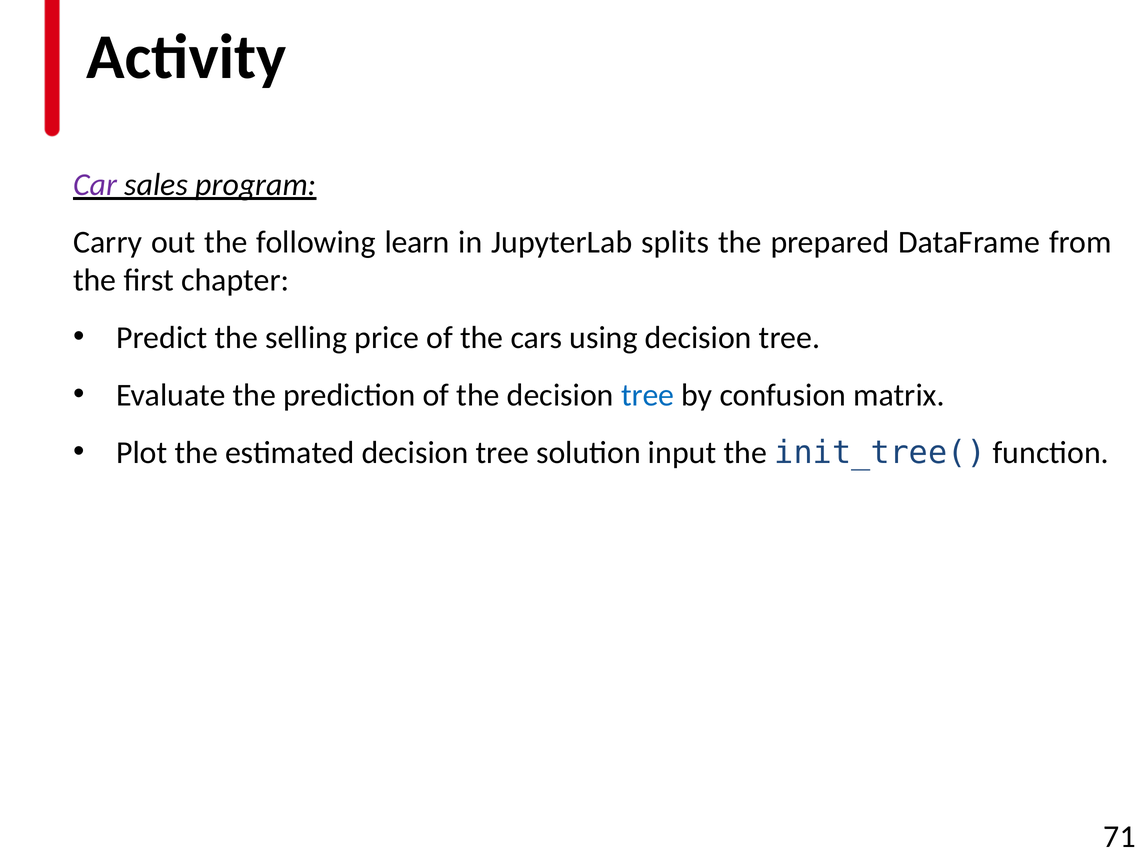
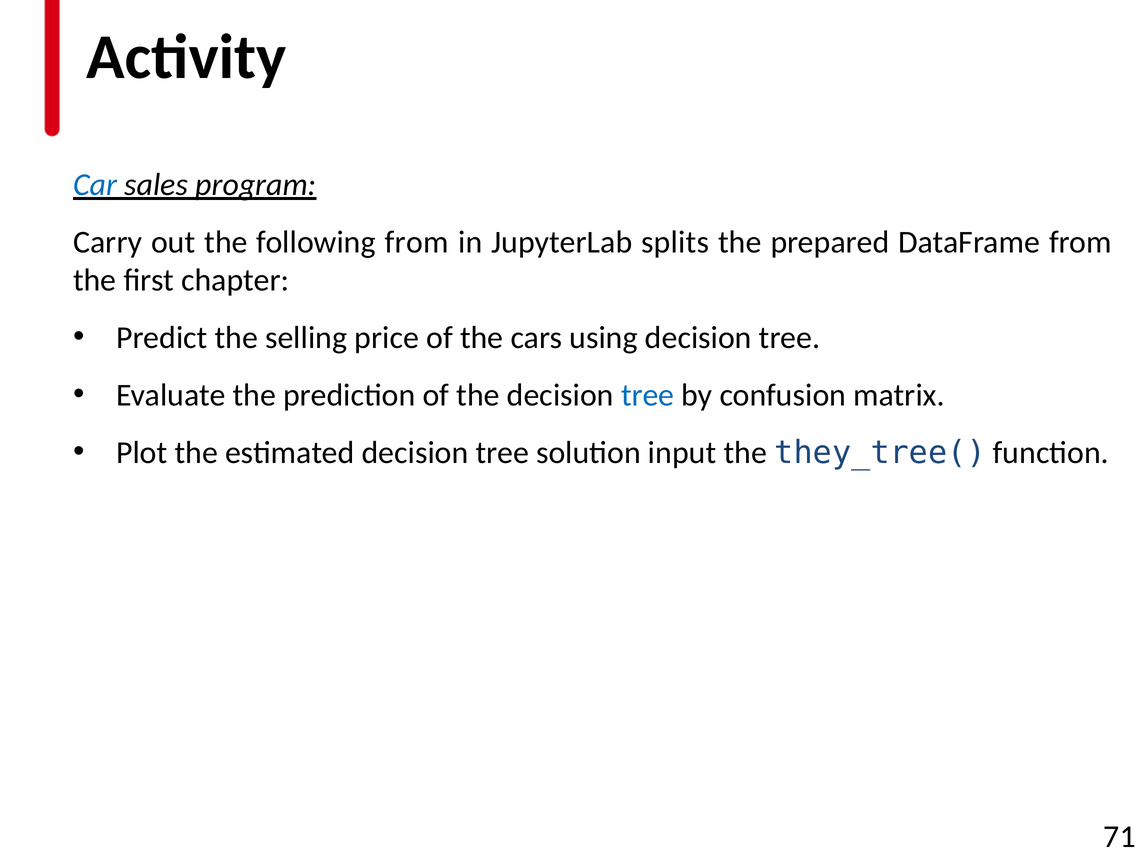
Car colour: purple -> blue
following learn: learn -> from
init_tree(: init_tree( -> they_tree(
